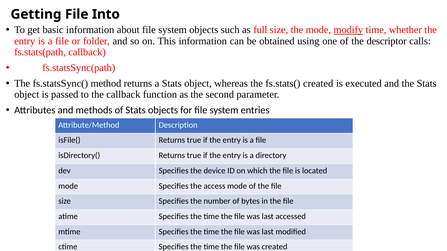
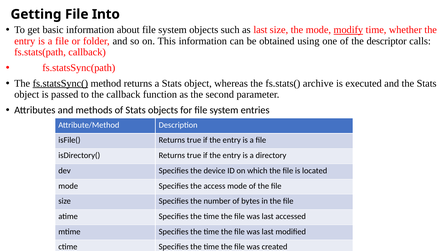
as full: full -> last
fs.statsSync( underline: none -> present
fs.stats( created: created -> archive
